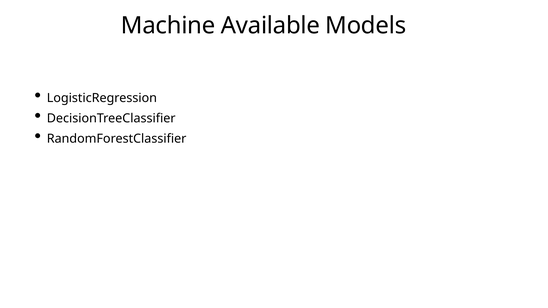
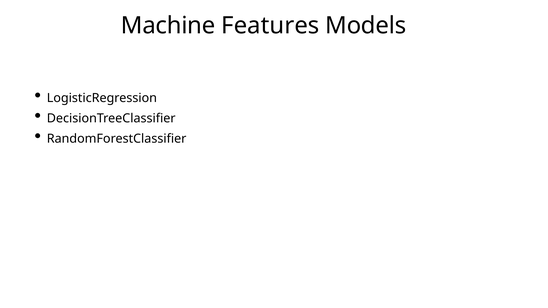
Available: Available -> Features
